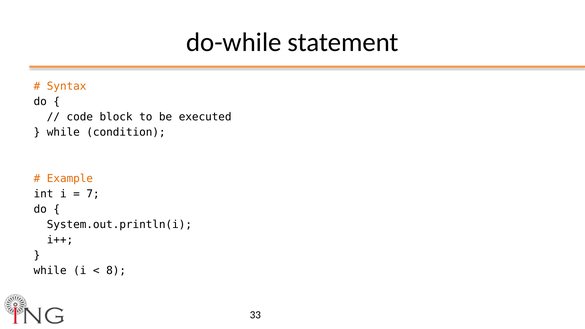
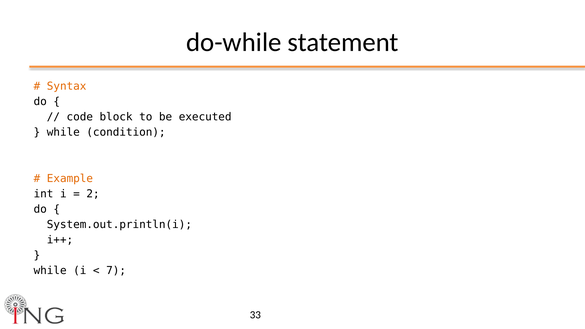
7: 7 -> 2
8: 8 -> 7
